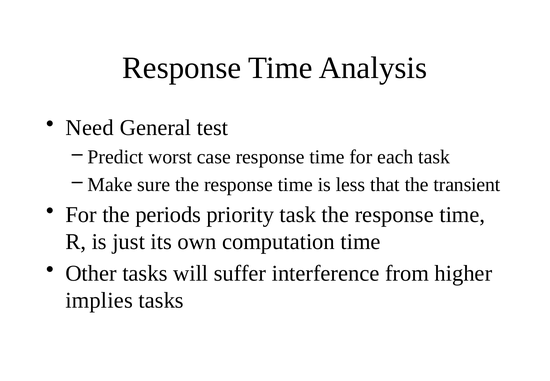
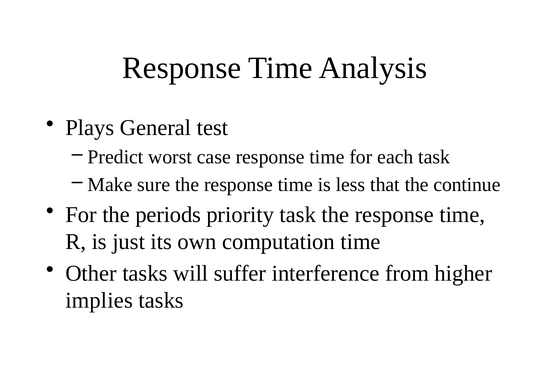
Need: Need -> Plays
transient: transient -> continue
